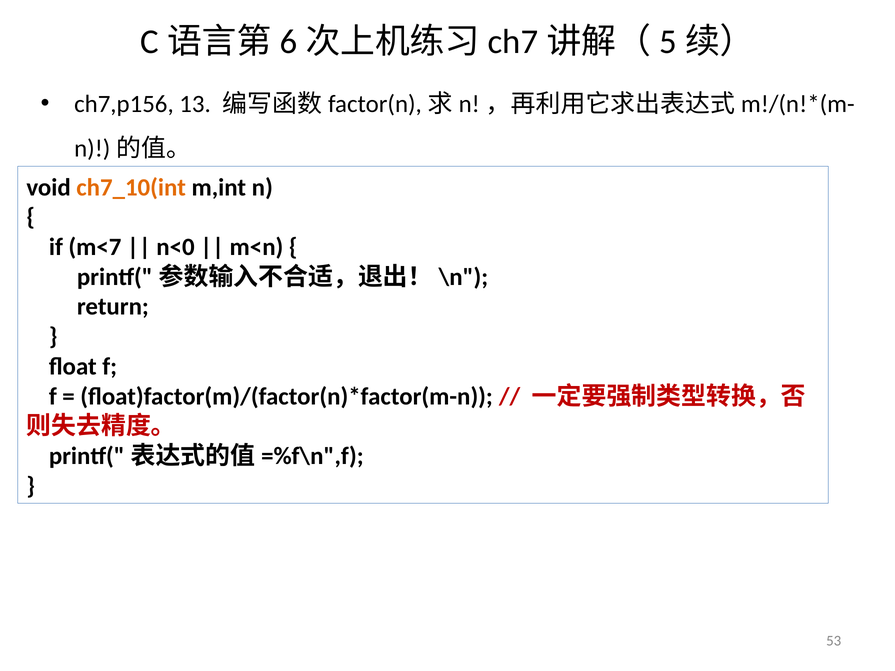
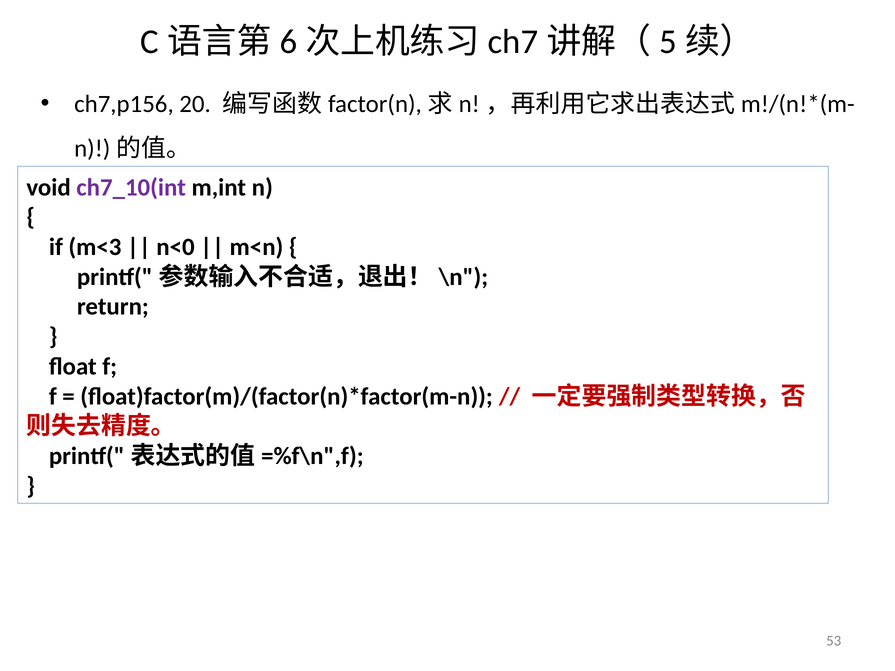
13: 13 -> 20
ch7_10(int colour: orange -> purple
m<7: m<7 -> m<3
